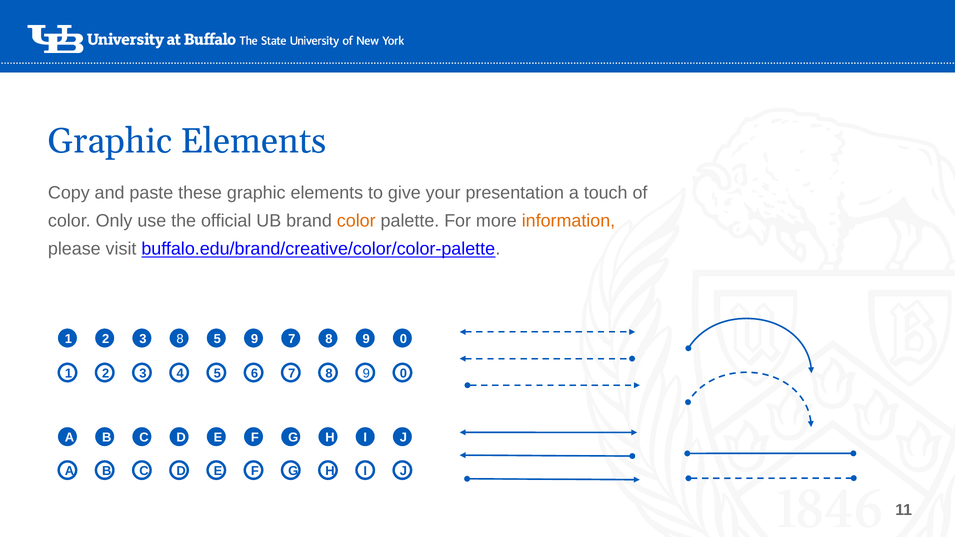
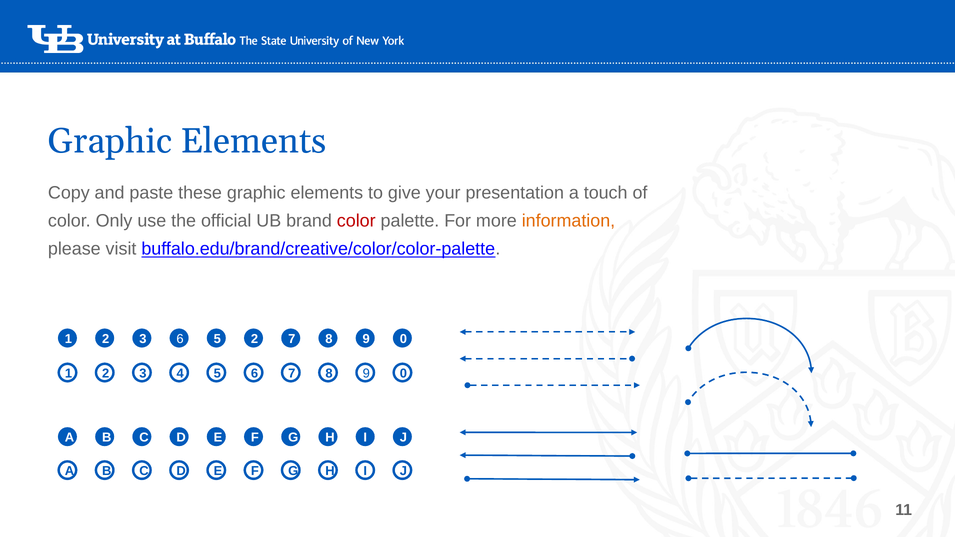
color at (356, 221) colour: orange -> red
3 8: 8 -> 6
5 9: 9 -> 2
